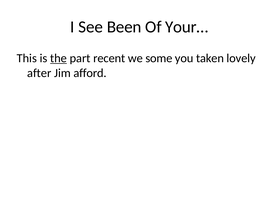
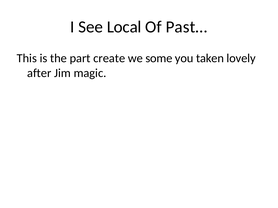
Been: Been -> Local
Your…: Your… -> Past…
the underline: present -> none
recent: recent -> create
afford: afford -> magic
